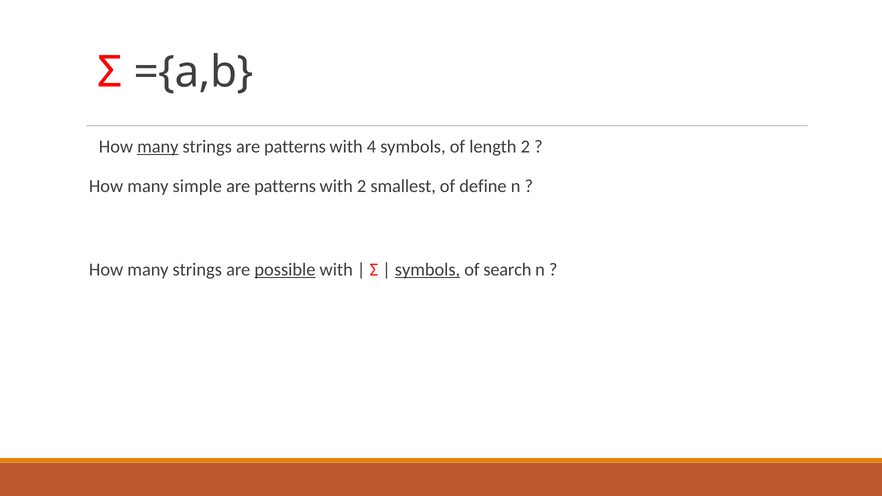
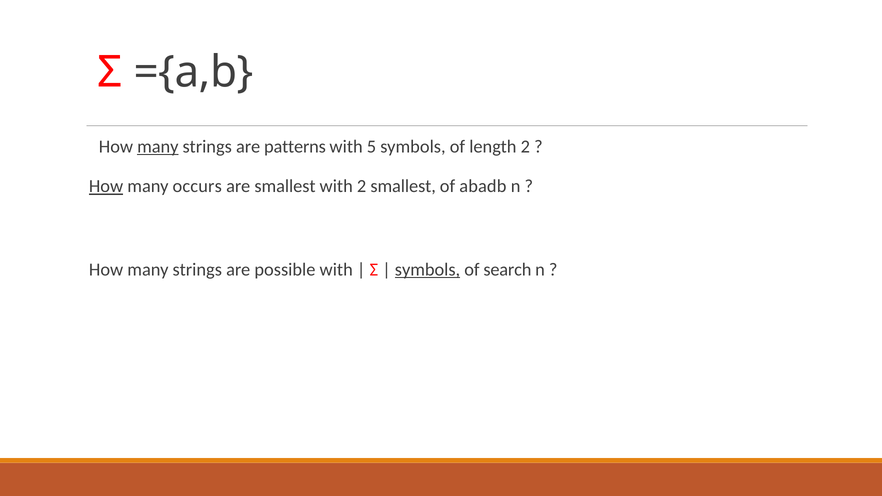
4: 4 -> 5
How at (106, 186) underline: none -> present
simple: simple -> occurs
patterns at (285, 186): patterns -> smallest
define: define -> abadb
possible underline: present -> none
